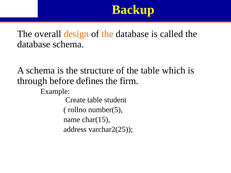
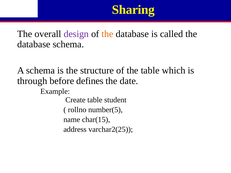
Backup: Backup -> Sharing
design colour: orange -> purple
firm: firm -> date
